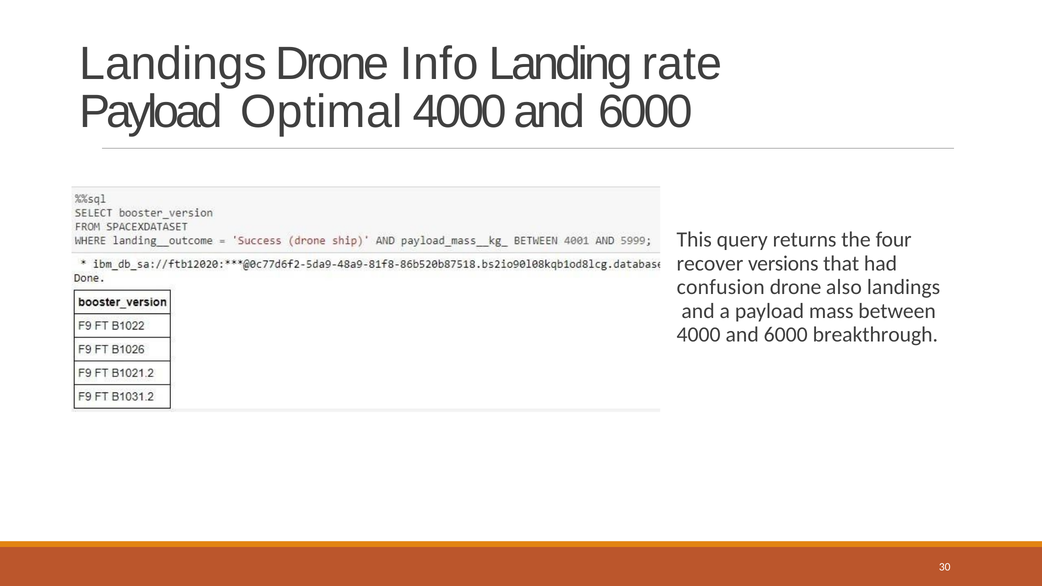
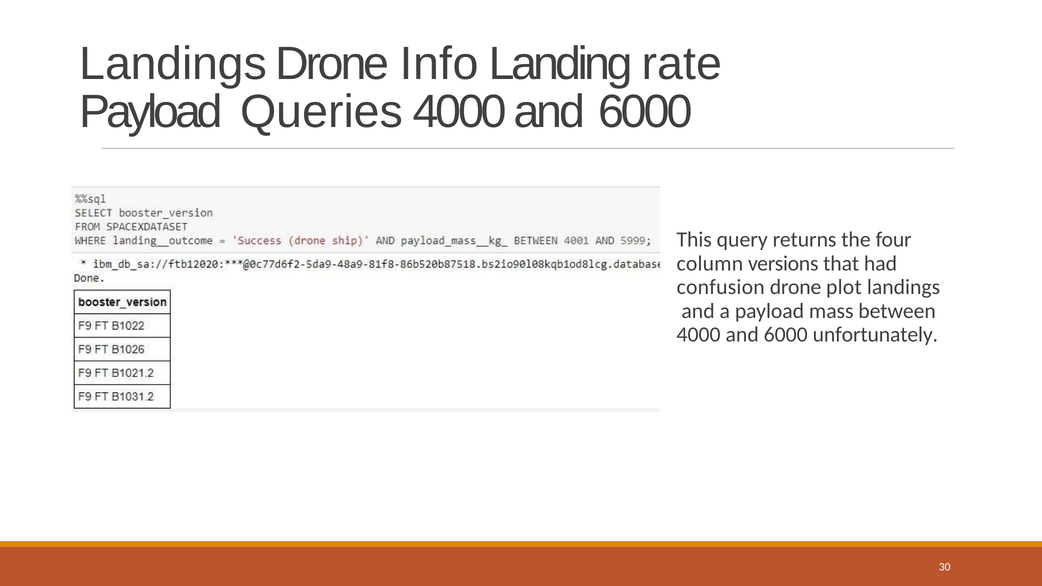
Optimal: Optimal -> Queries
recover: recover -> column
also: also -> plot
breakthrough: breakthrough -> unfortunately
